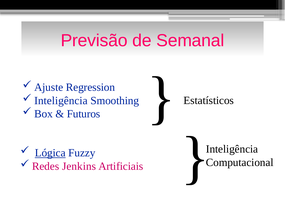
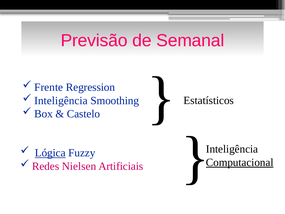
Ajuste: Ajuste -> Frente
Futuros: Futuros -> Castelo
Computacional underline: none -> present
Jenkins: Jenkins -> Nielsen
